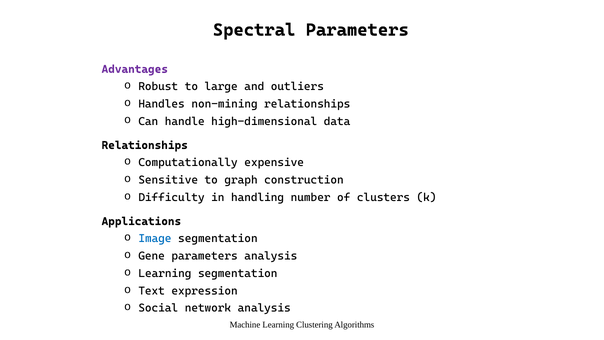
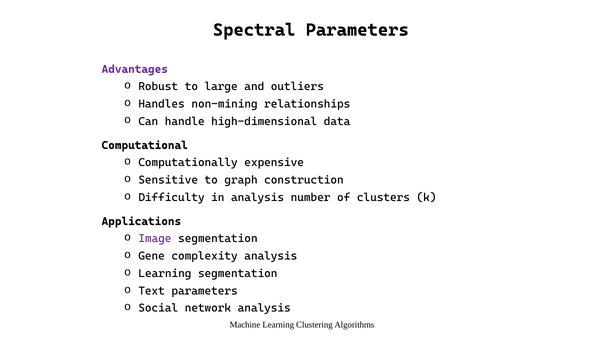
Relationships at (145, 145): Relationships -> Computational
in handling: handling -> analysis
Image colour: blue -> purple
Gene parameters: parameters -> complexity
Text expression: expression -> parameters
